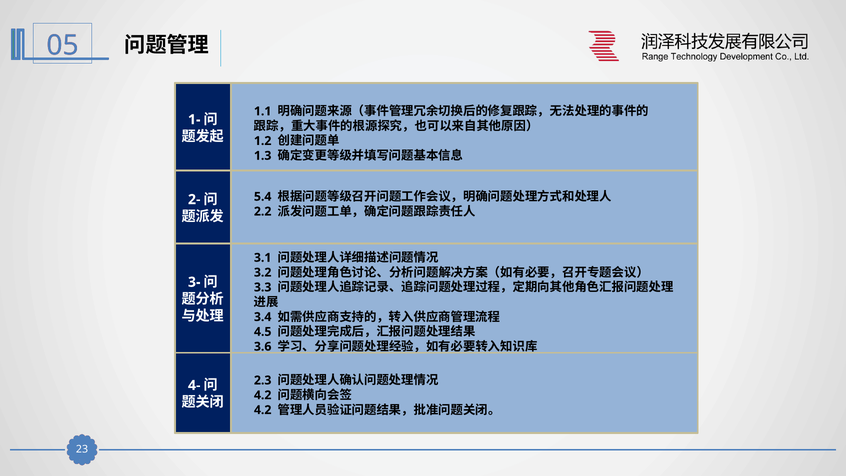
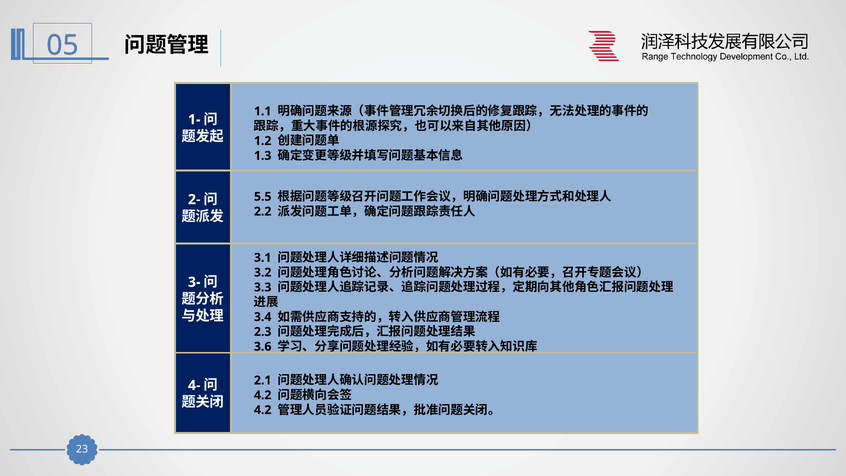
5.4: 5.4 -> 5.5
4.5: 4.5 -> 2.3
2.3: 2.3 -> 2.1
